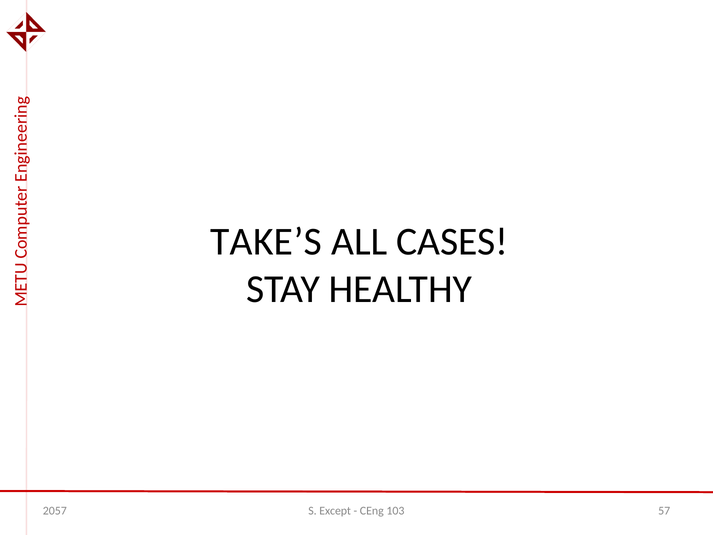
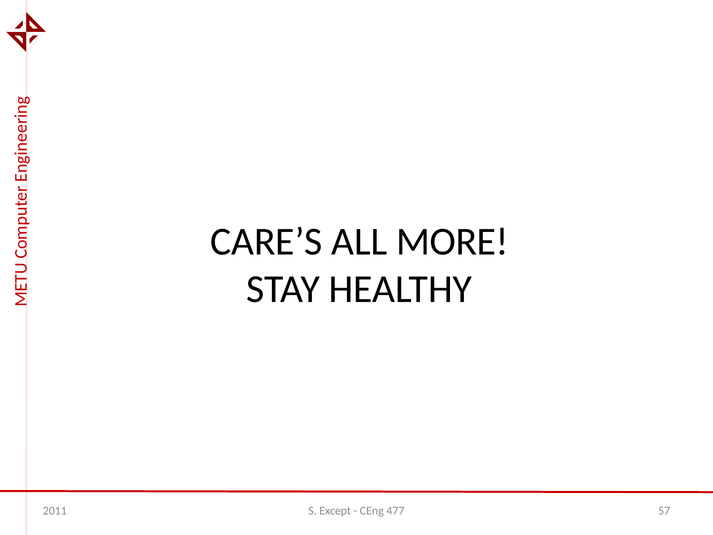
TAKE’S: TAKE’S -> CARE’S
CASES: CASES -> MORE
2057: 2057 -> 2011
103: 103 -> 477
